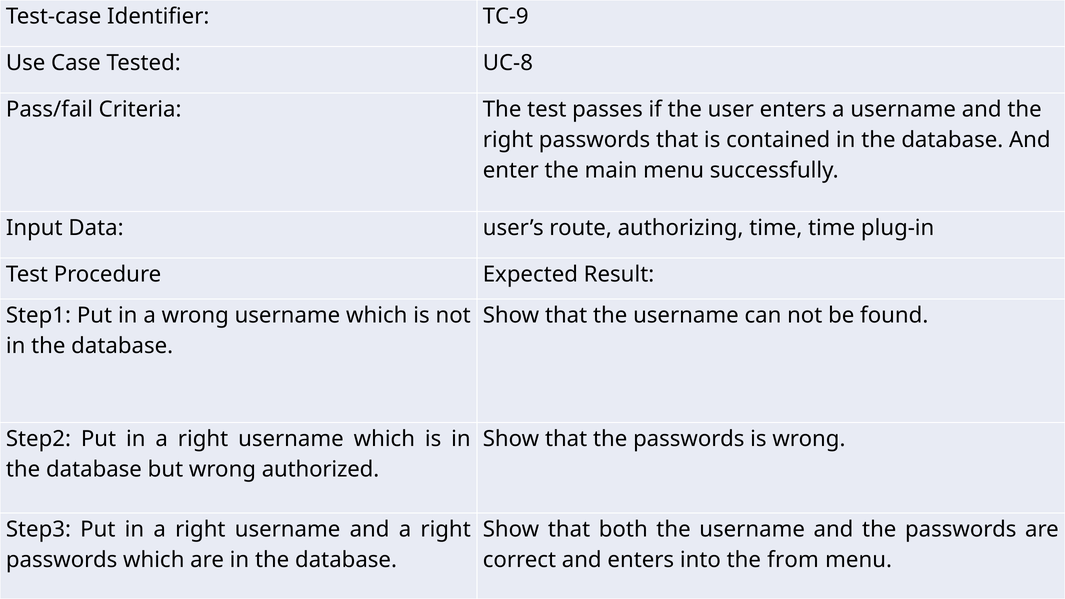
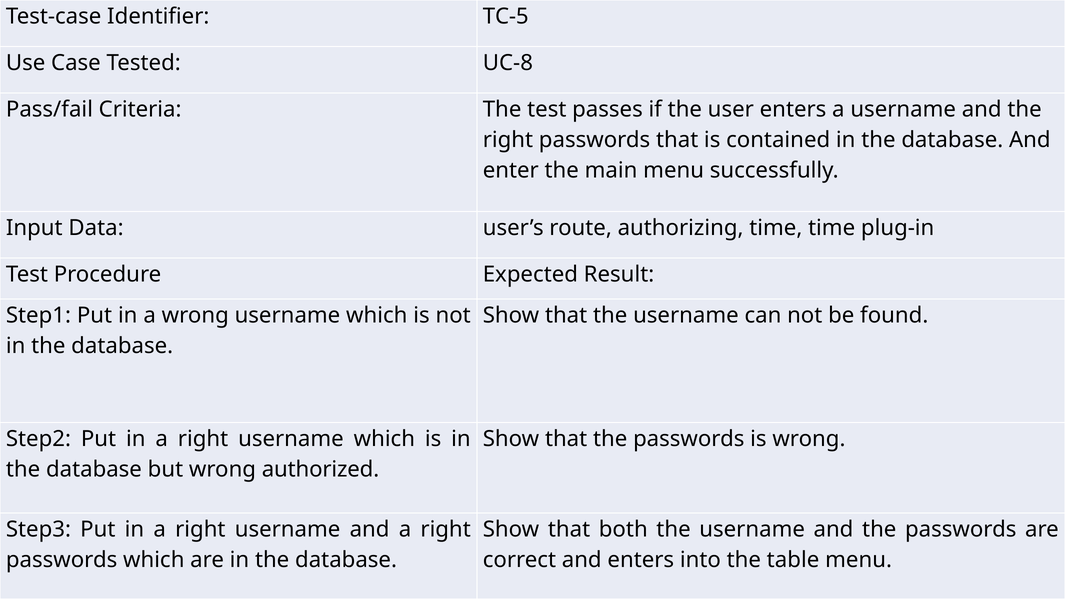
TC-9: TC-9 -> TC-5
from: from -> table
